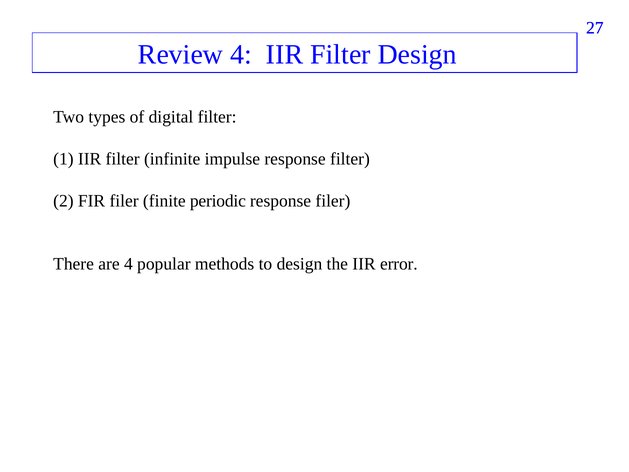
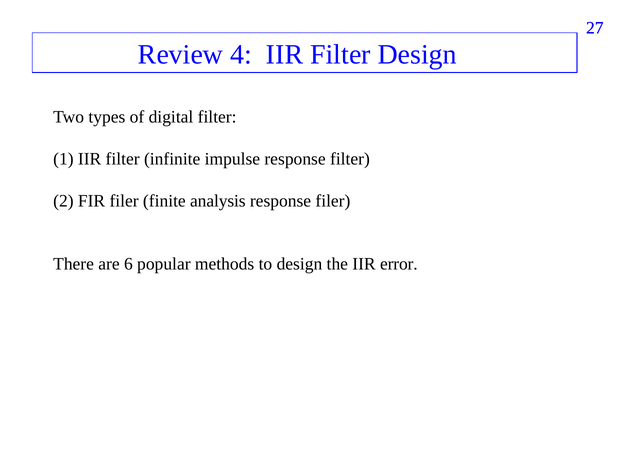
periodic: periodic -> analysis
are 4: 4 -> 6
